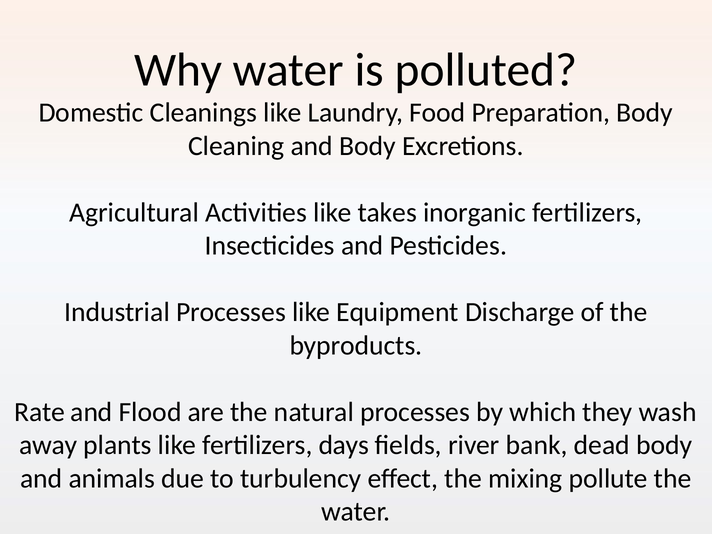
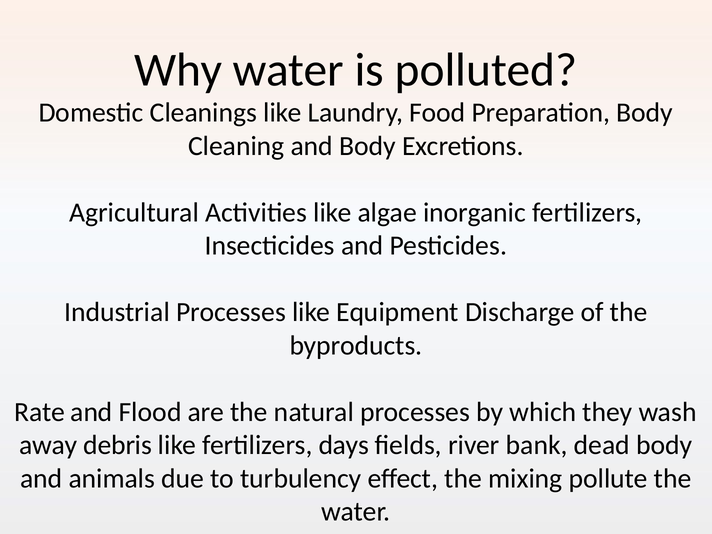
takes: takes -> algae
plants: plants -> debris
